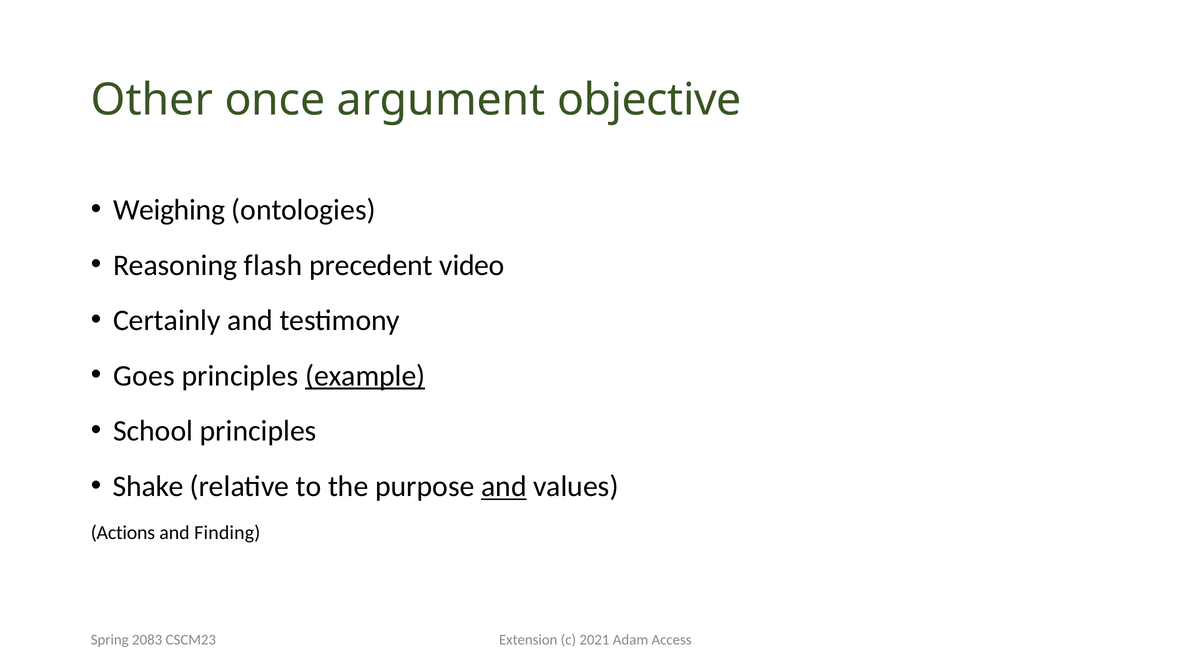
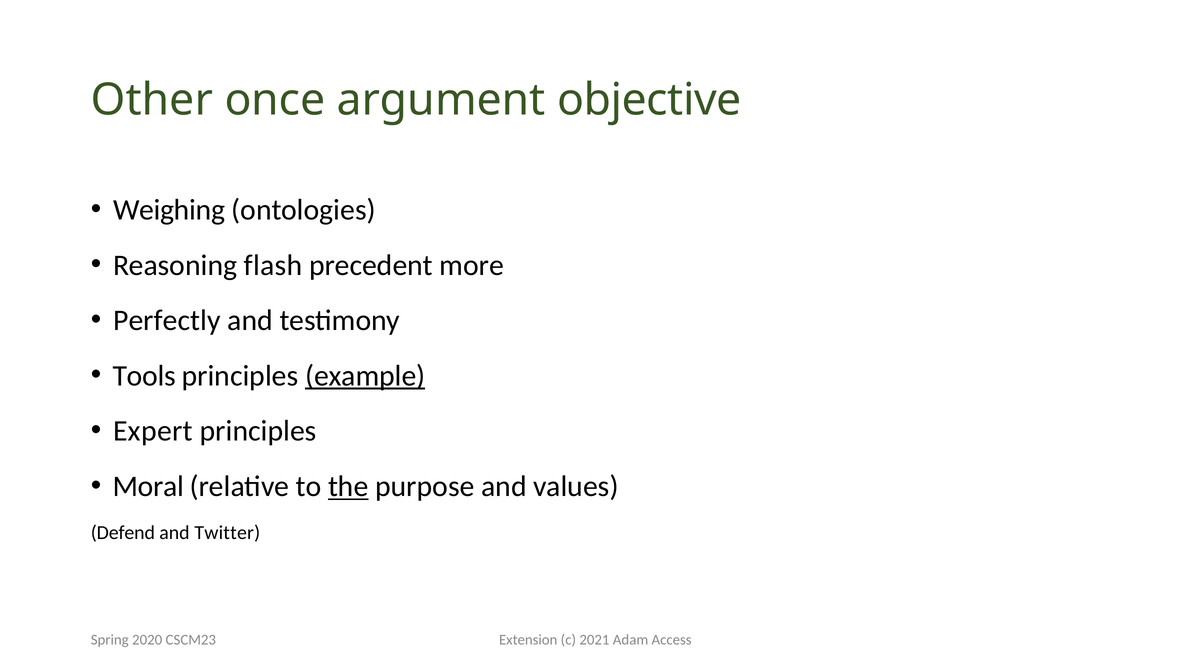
video: video -> more
Certainly: Certainly -> Perfectly
Goes: Goes -> Tools
School: School -> Expert
Shake: Shake -> Moral
the underline: none -> present
and at (504, 486) underline: present -> none
Actions: Actions -> Defend
Finding: Finding -> Twitter
2083: 2083 -> 2020
